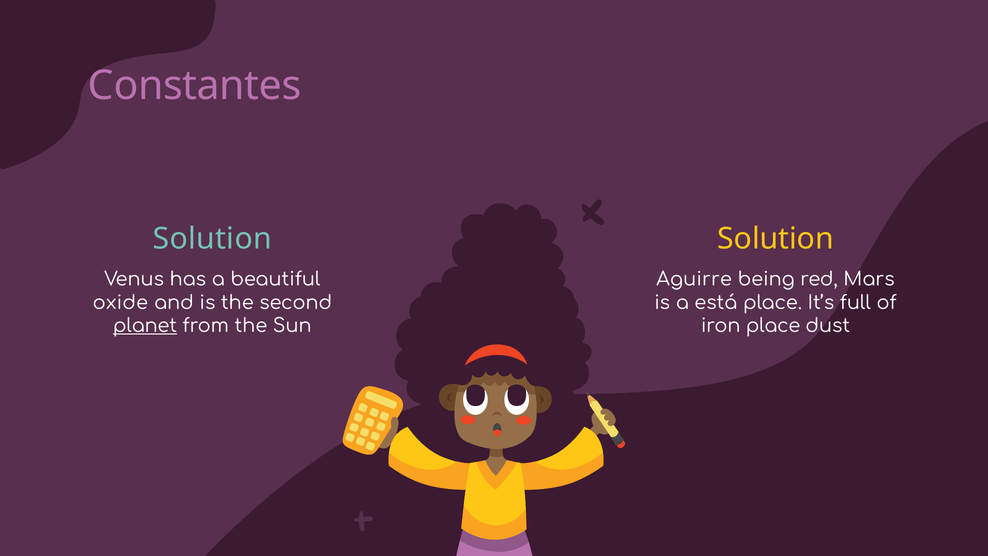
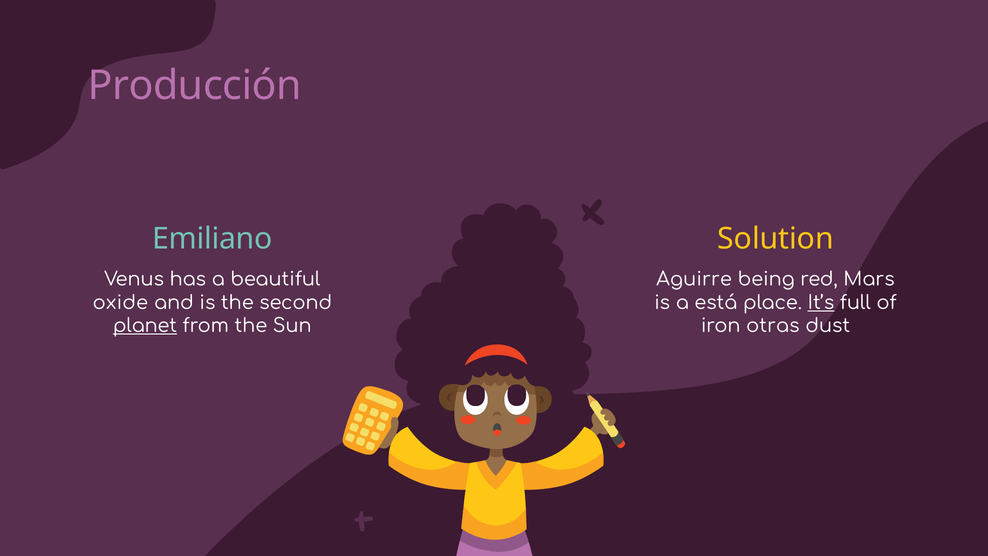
Constantes: Constantes -> Producción
Solution at (212, 239): Solution -> Emiliano
It’s underline: none -> present
iron place: place -> otras
